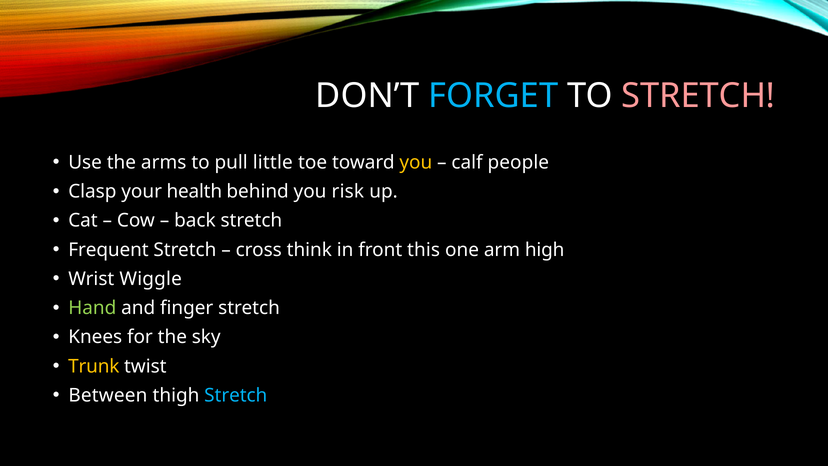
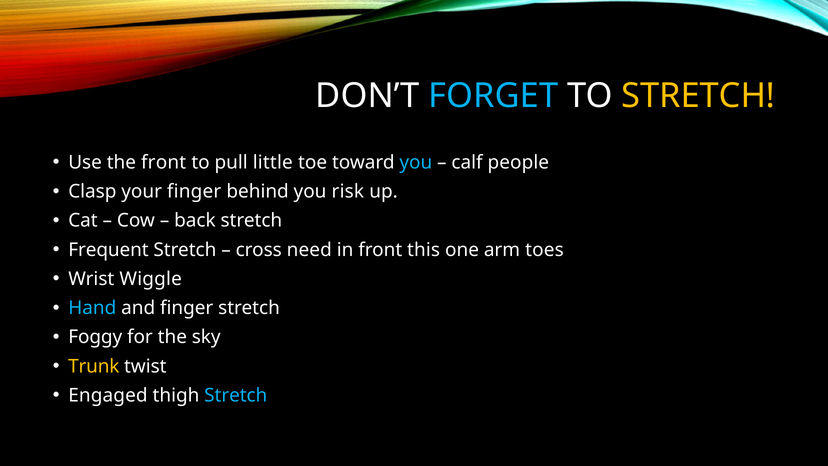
STRETCH at (698, 96) colour: pink -> yellow
the arms: arms -> front
you at (416, 162) colour: yellow -> light blue
your health: health -> finger
think: think -> need
high: high -> toes
Hand colour: light green -> light blue
Knees: Knees -> Foggy
Between: Between -> Engaged
